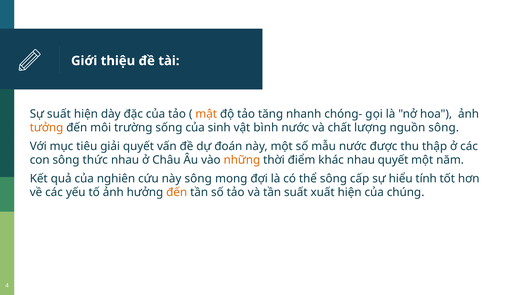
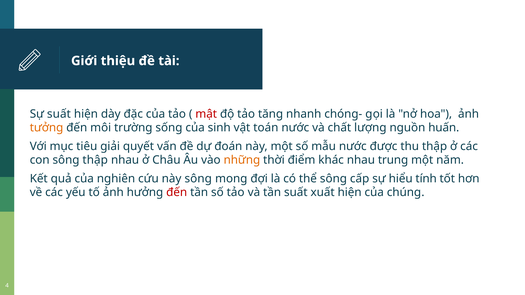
mật colour: orange -> red
bình: bình -> toán
nguồn sông: sông -> huấn
sông thức: thức -> thập
nhau quyết: quyết -> trung
đến at (177, 193) colour: orange -> red
